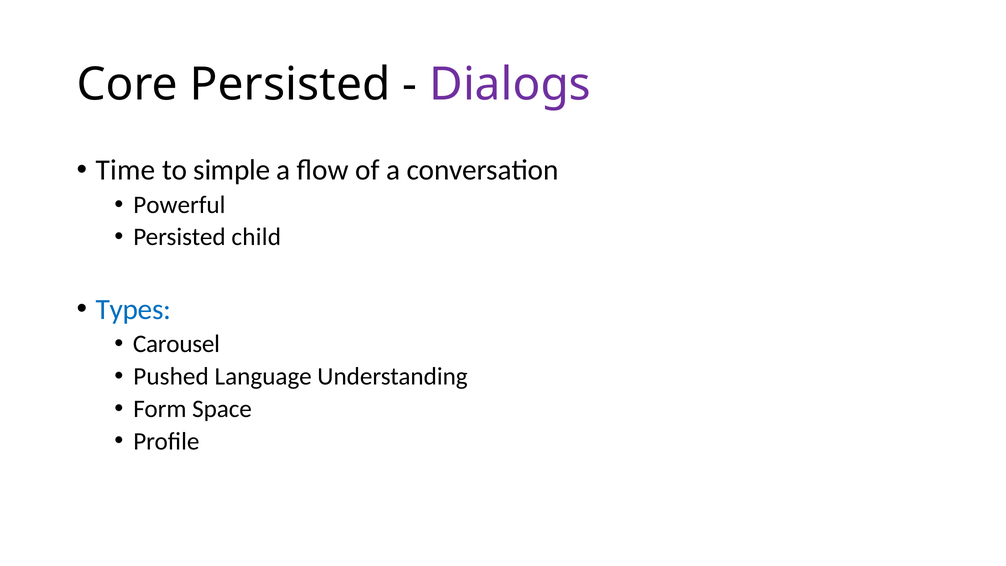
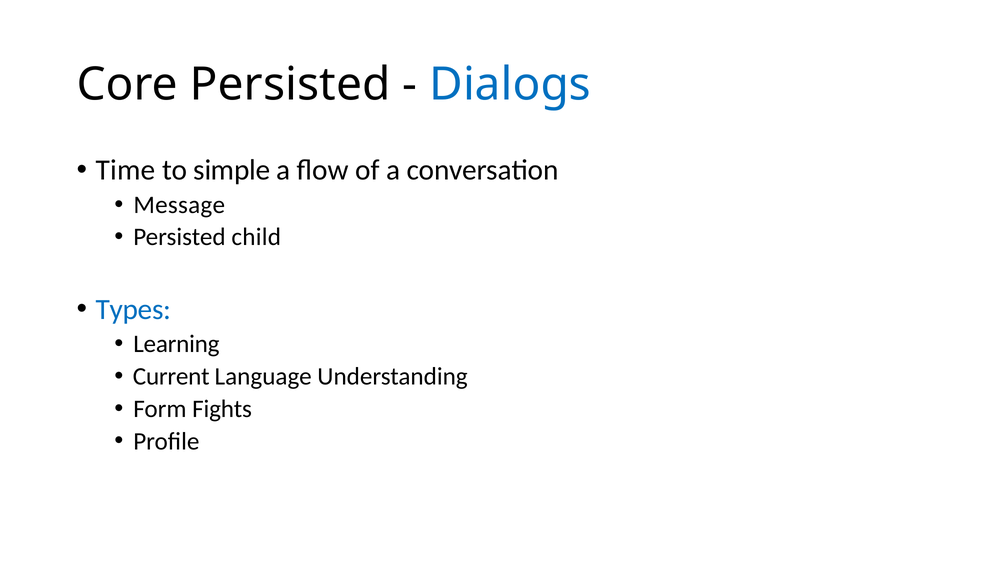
Dialogs colour: purple -> blue
Powerful: Powerful -> Message
Carousel: Carousel -> Learning
Pushed: Pushed -> Current
Space: Space -> Fights
